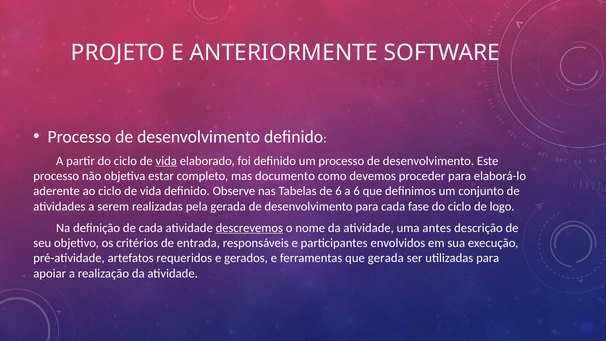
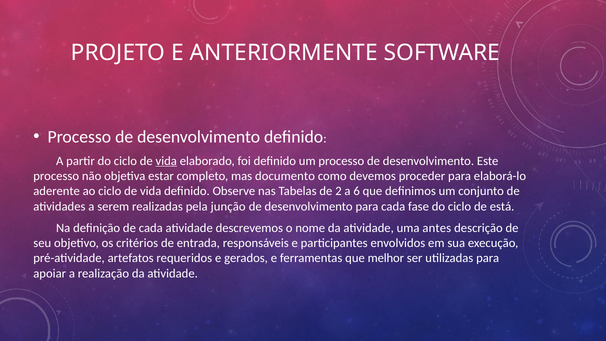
de 6: 6 -> 2
pela gerada: gerada -> junção
logo: logo -> está
descrevemos underline: present -> none
que gerada: gerada -> melhor
